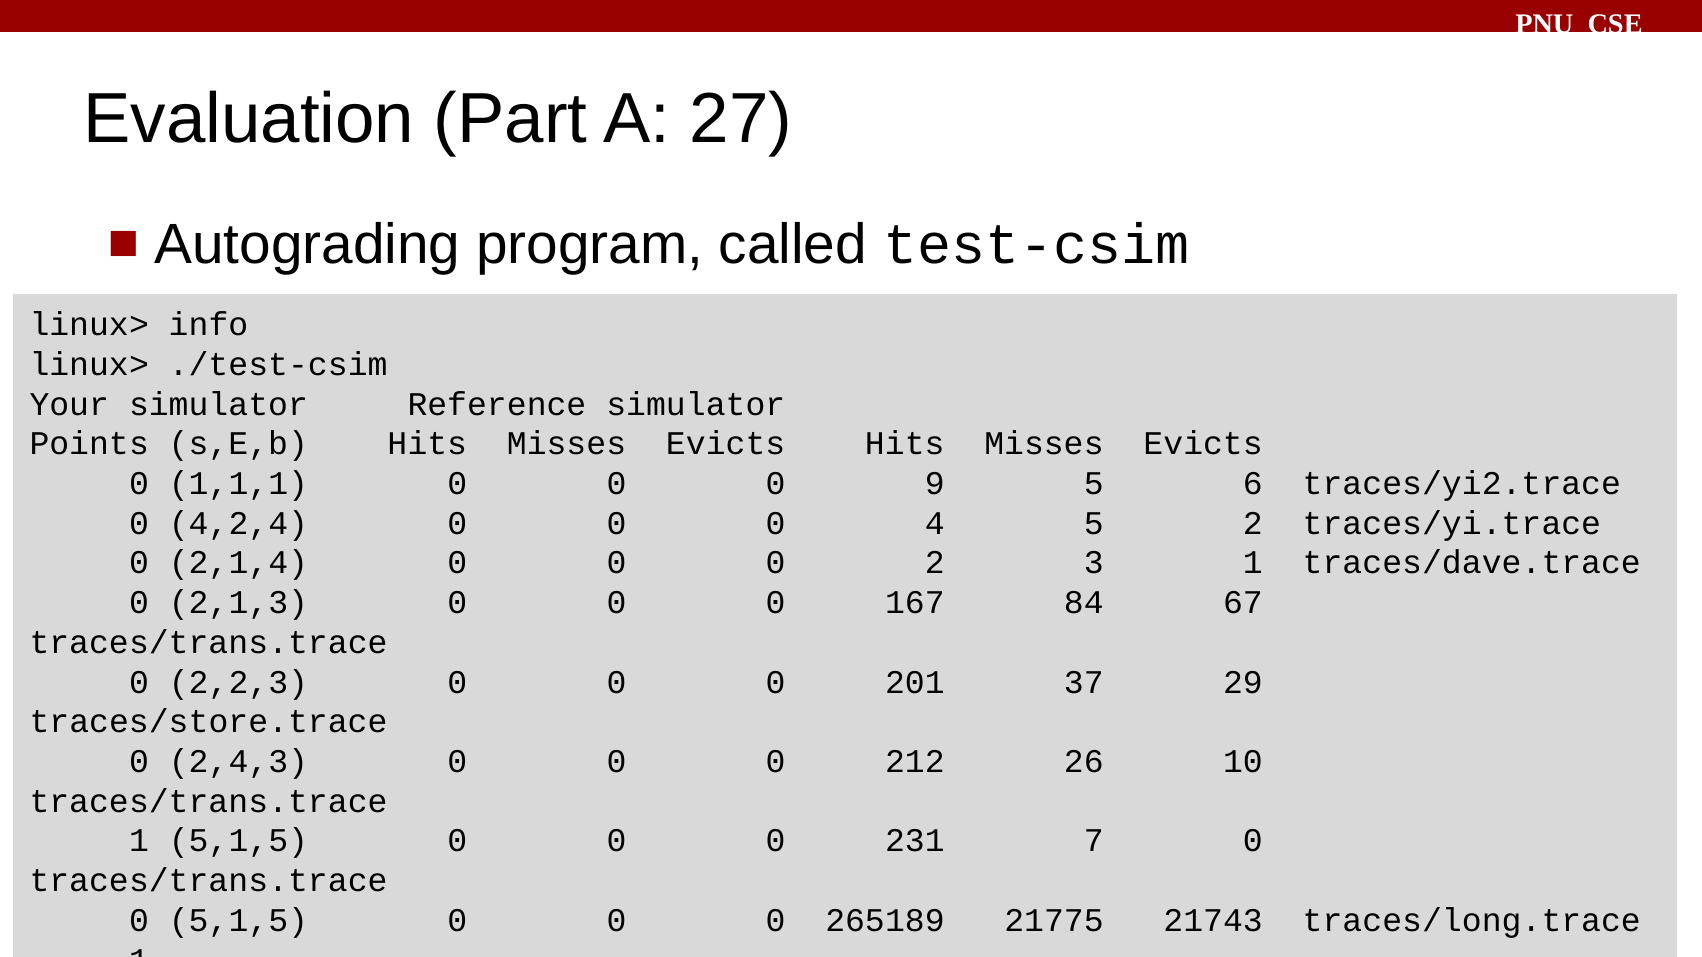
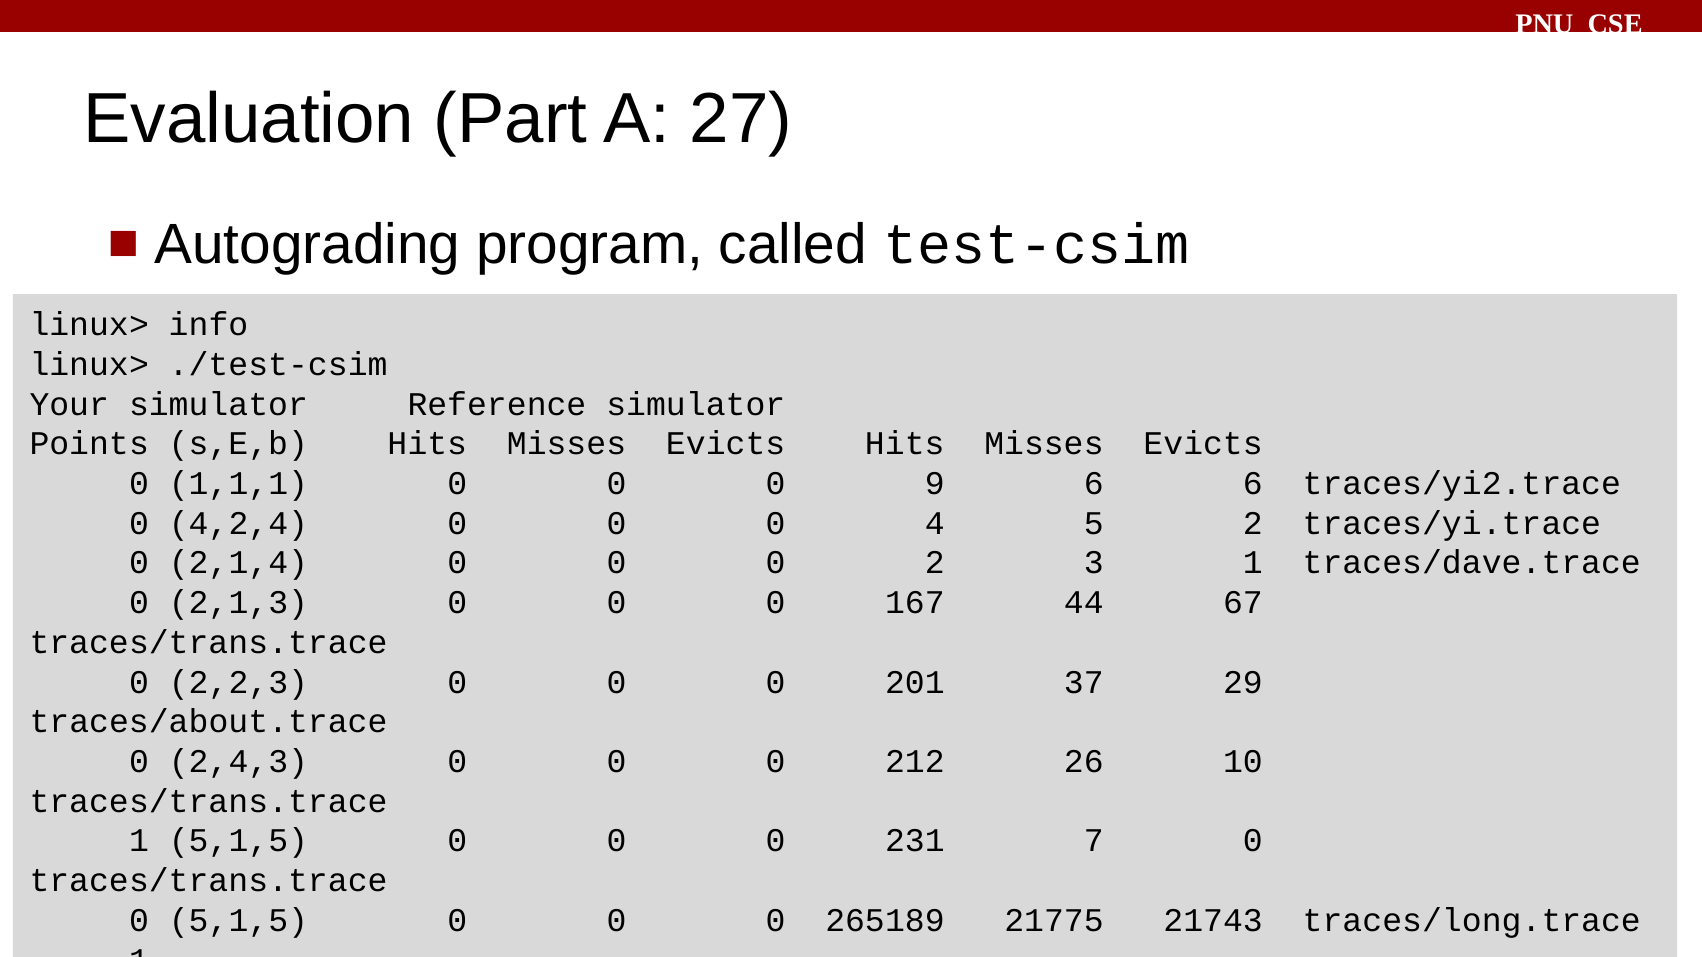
9 5: 5 -> 6
84: 84 -> 44
traces/store.trace: traces/store.trace -> traces/about.trace
